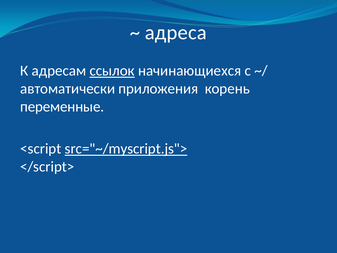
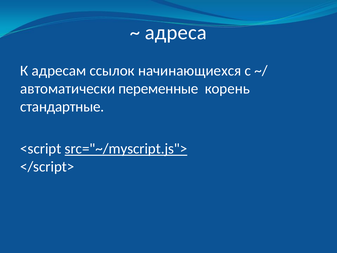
ссылок underline: present -> none
приложения: приложения -> переменные
переменные: переменные -> стандартные
